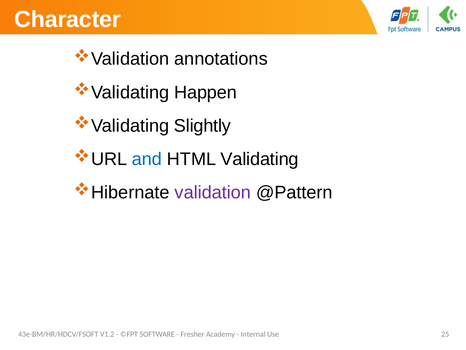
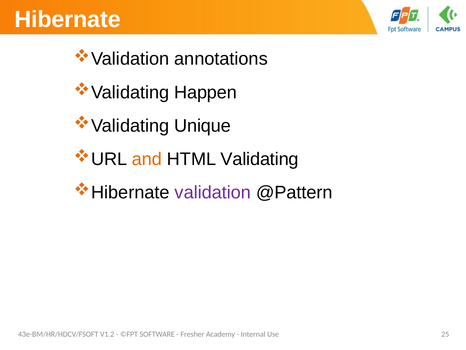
Character: Character -> Hibernate
Slightly: Slightly -> Unique
and colour: blue -> orange
